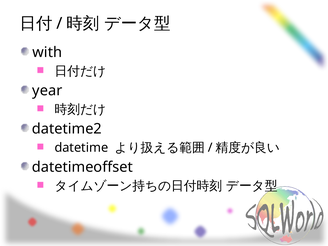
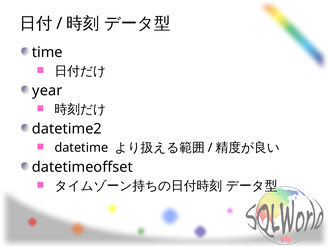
with: with -> time
